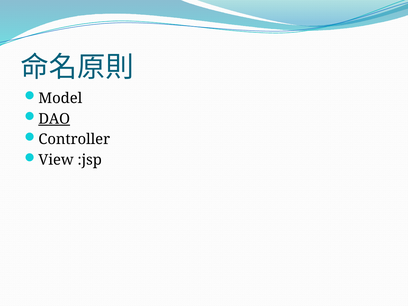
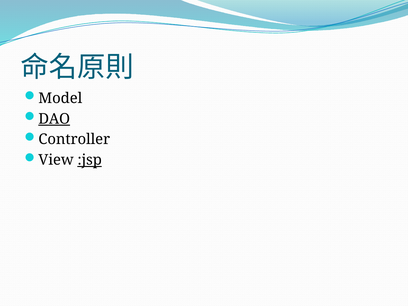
:jsp underline: none -> present
